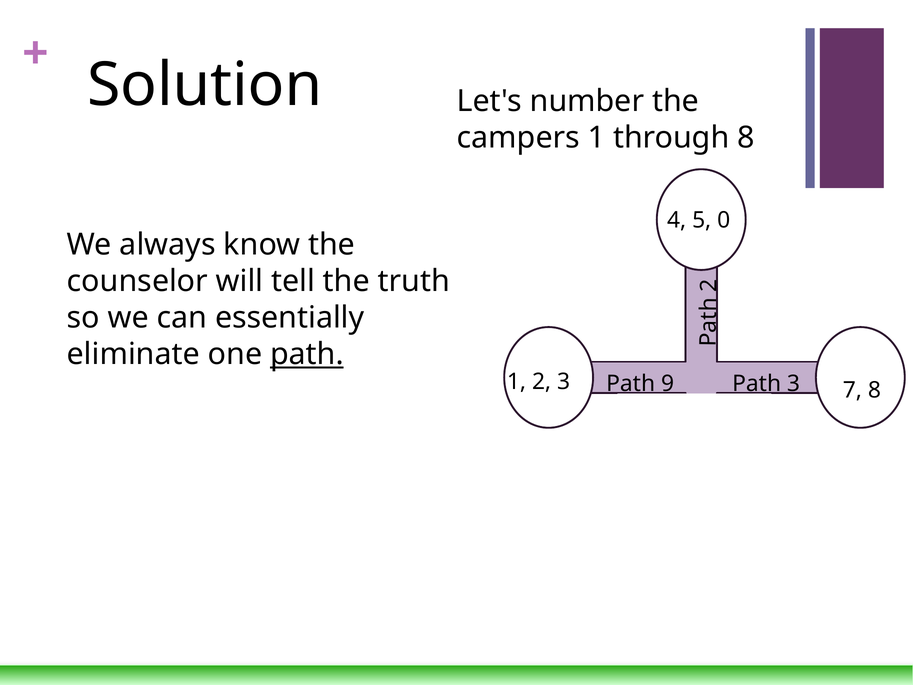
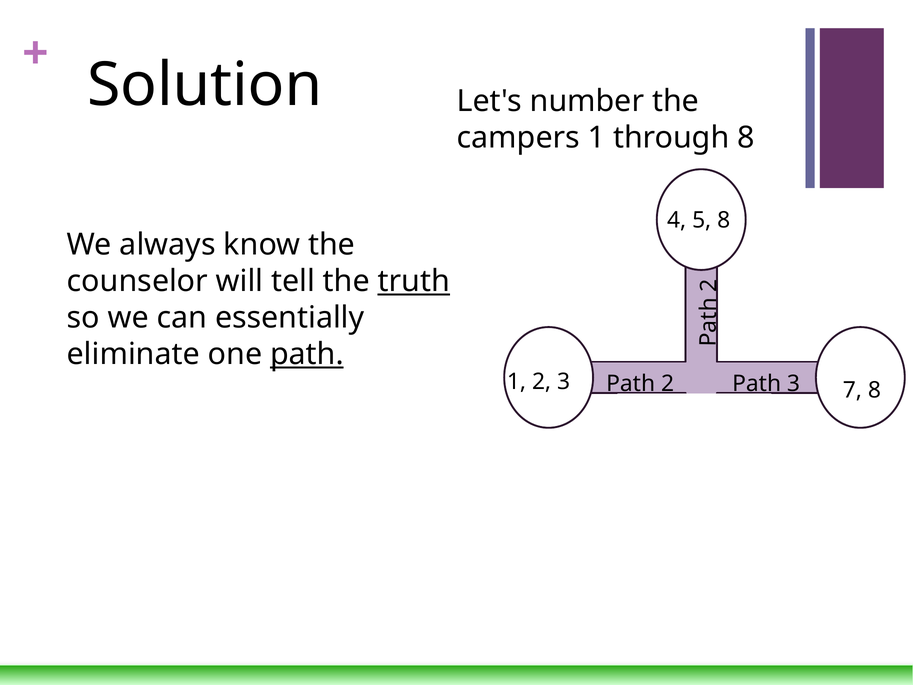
5 0: 0 -> 8
truth underline: none -> present
Path 9: 9 -> 2
